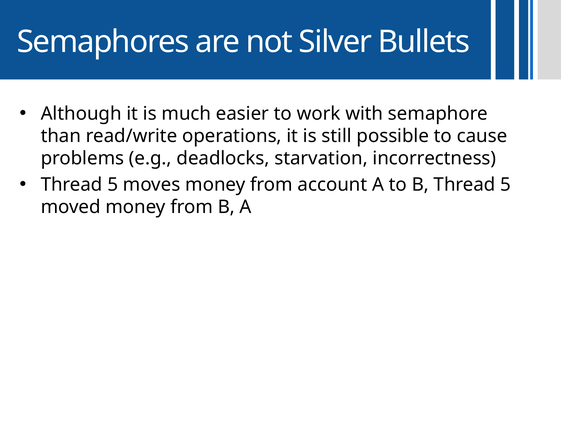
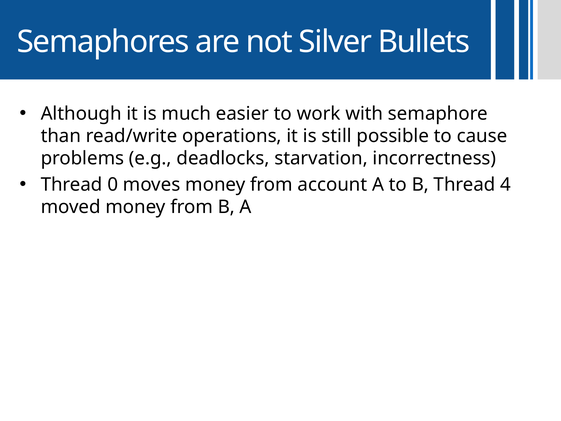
5 at (113, 185): 5 -> 0
B Thread 5: 5 -> 4
